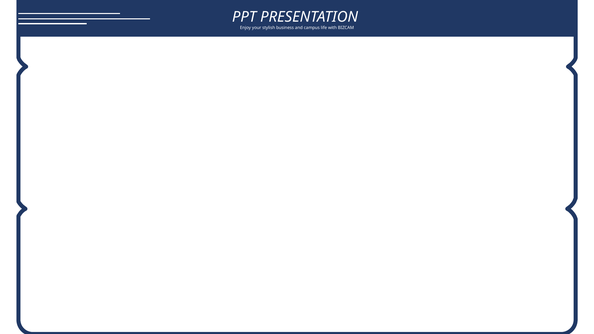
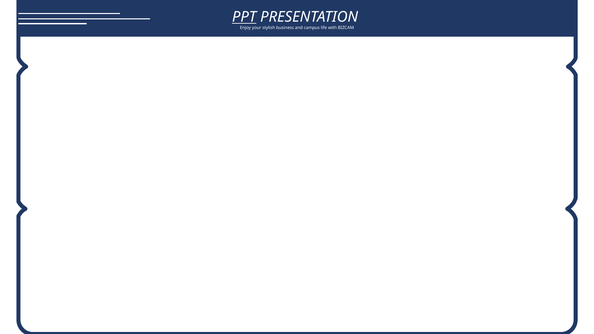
PPT underline: none -> present
